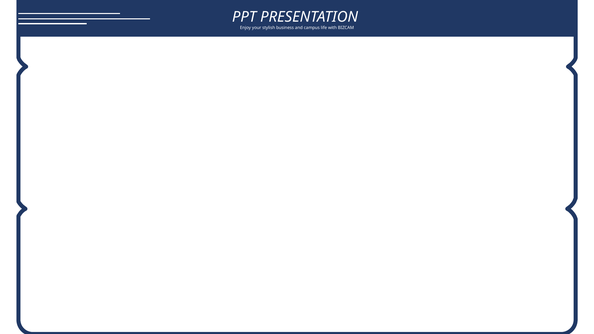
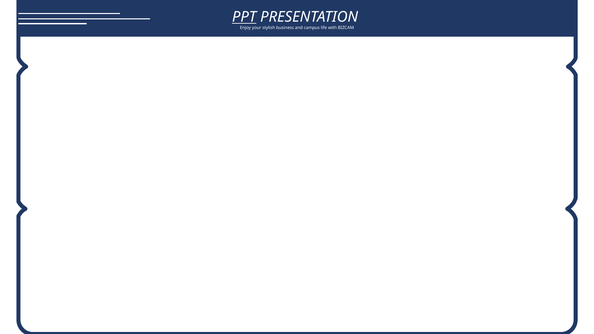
PPT underline: none -> present
